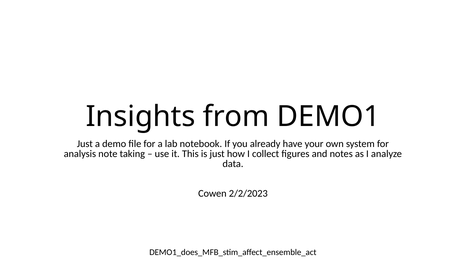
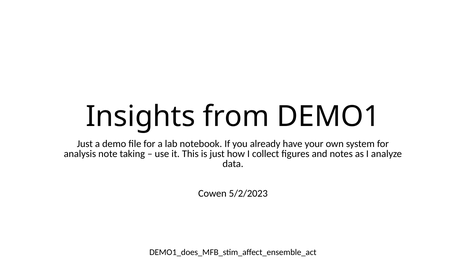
2/2/2023: 2/2/2023 -> 5/2/2023
